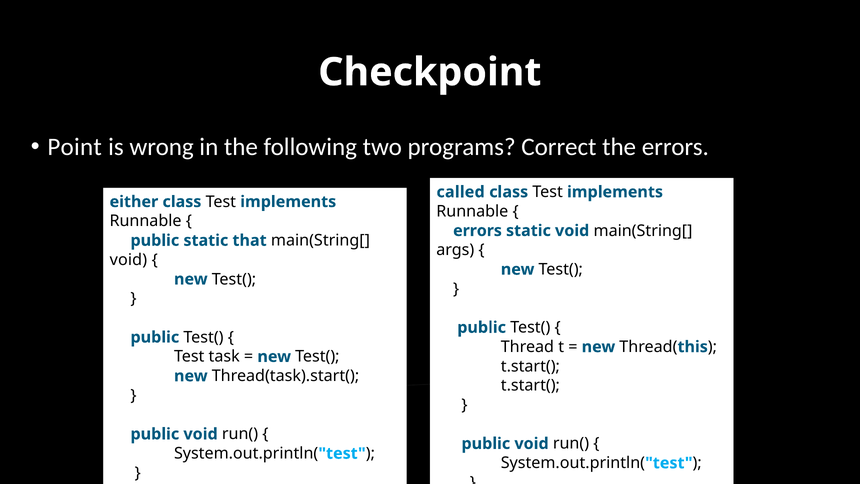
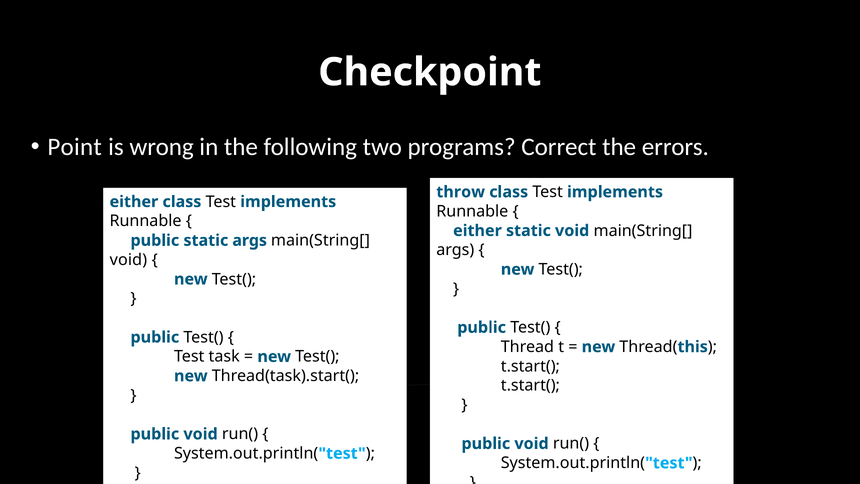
called: called -> throw
errors at (477, 231): errors -> either
static that: that -> args
